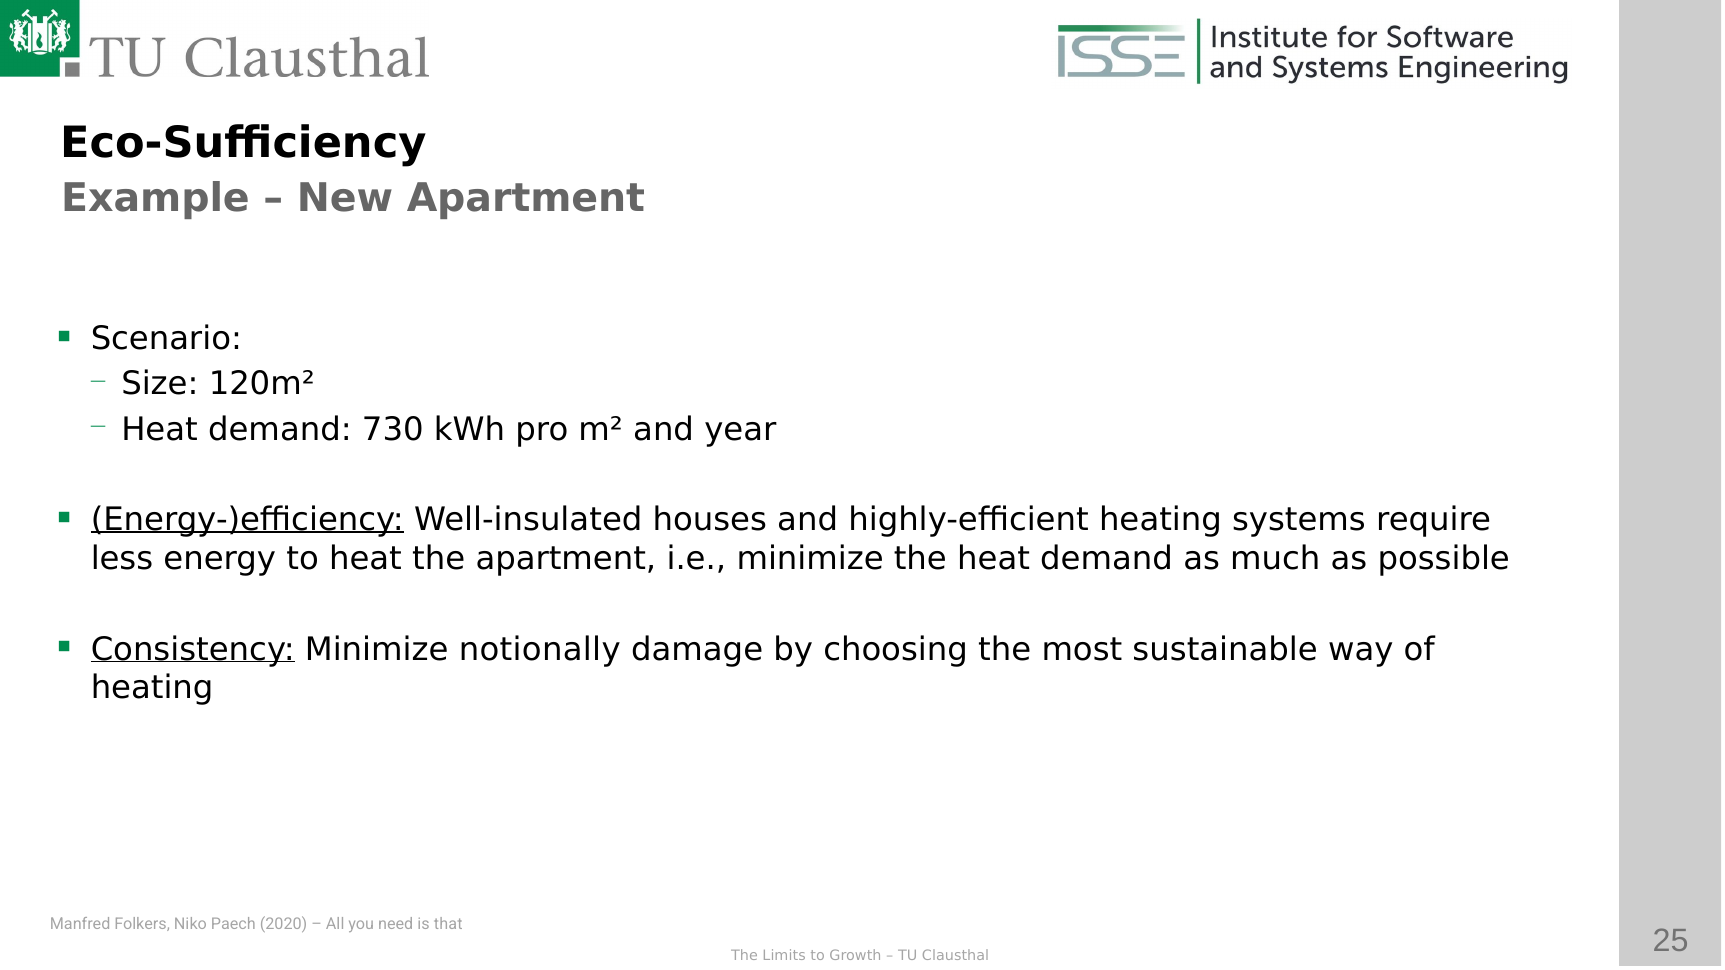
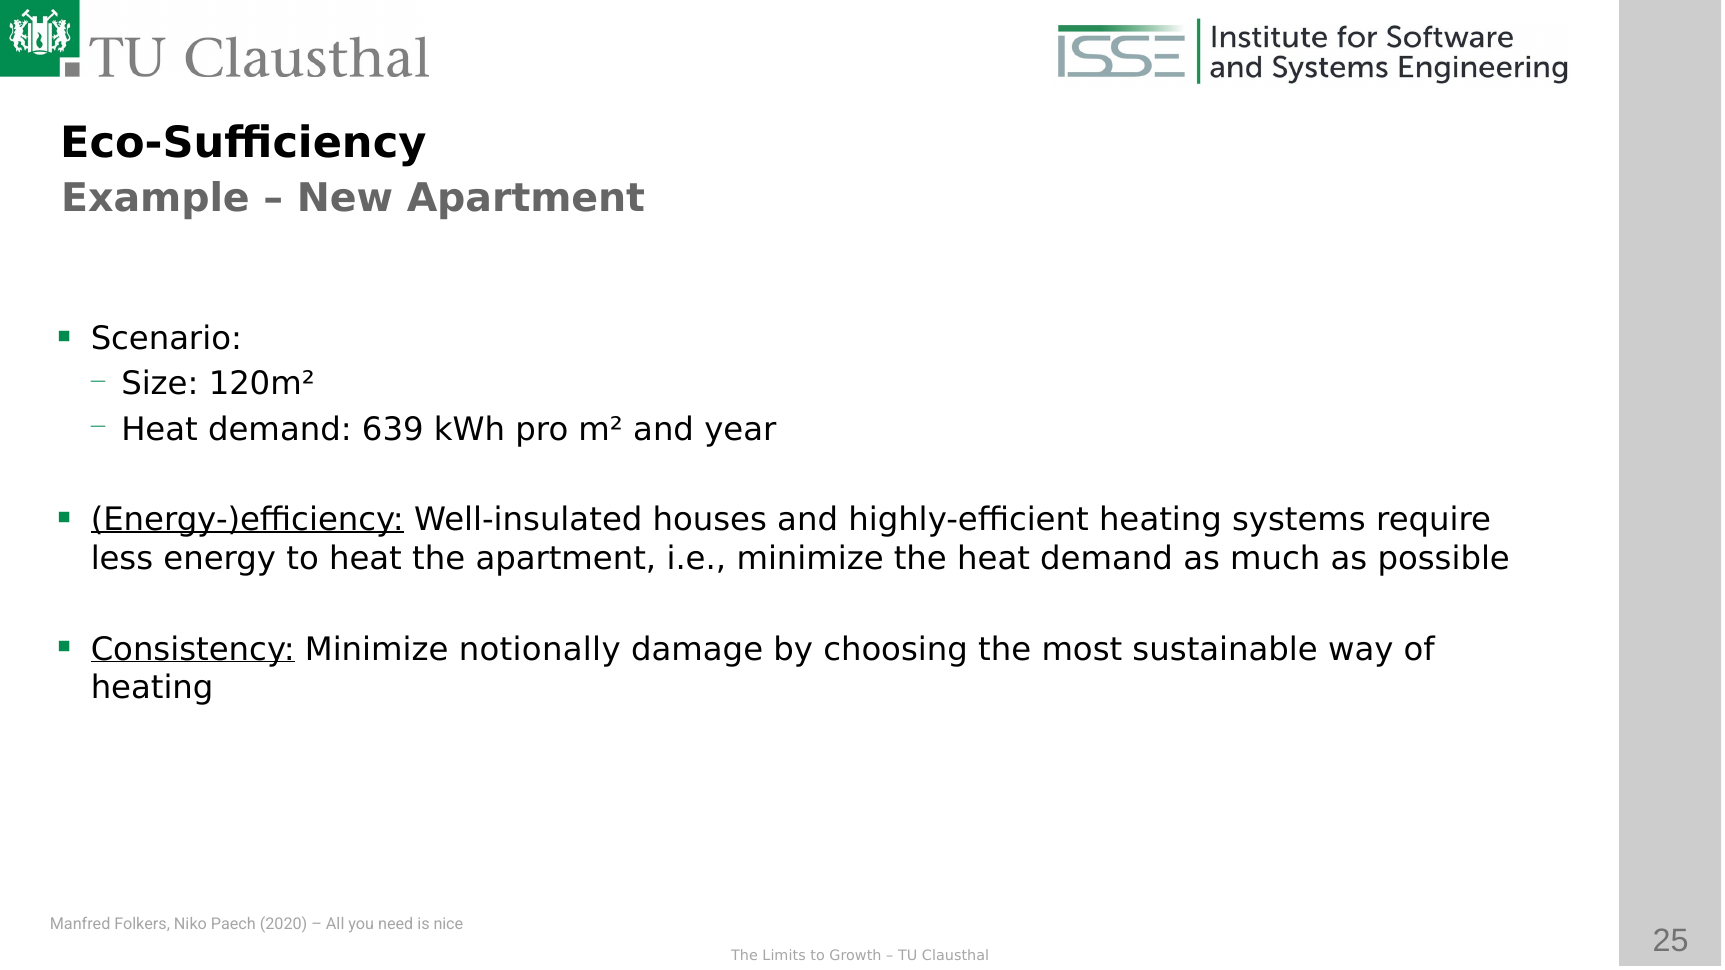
730: 730 -> 639
that: that -> nice
